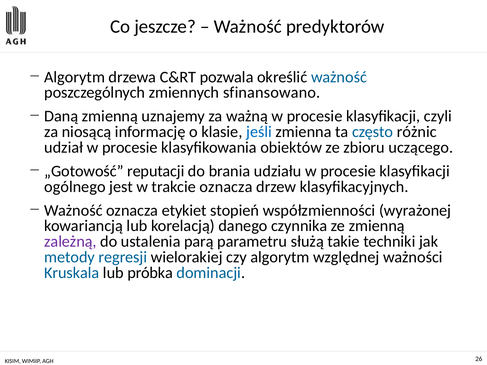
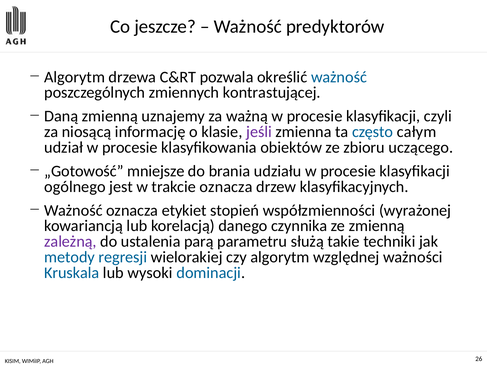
sfinansowano: sfinansowano -> kontrastującej
jeśli colour: blue -> purple
różnic: różnic -> całym
reputacji: reputacji -> mniejsze
próbka: próbka -> wysoki
